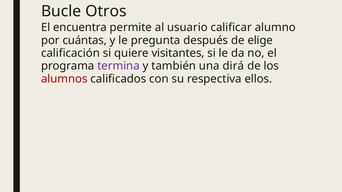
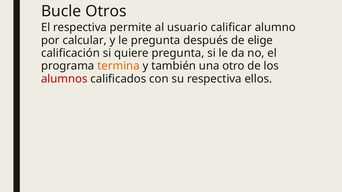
El encuentra: encuentra -> respectiva
cuántas: cuántas -> calcular
quiere visitantes: visitantes -> pregunta
termina colour: purple -> orange
dirá: dirá -> otro
